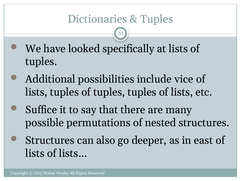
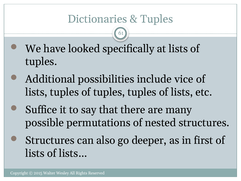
east: east -> first
